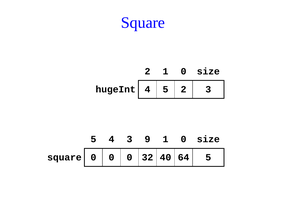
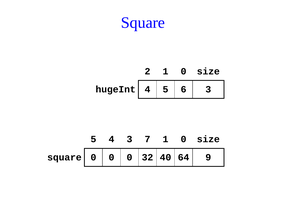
5 2: 2 -> 6
9: 9 -> 7
64 5: 5 -> 9
